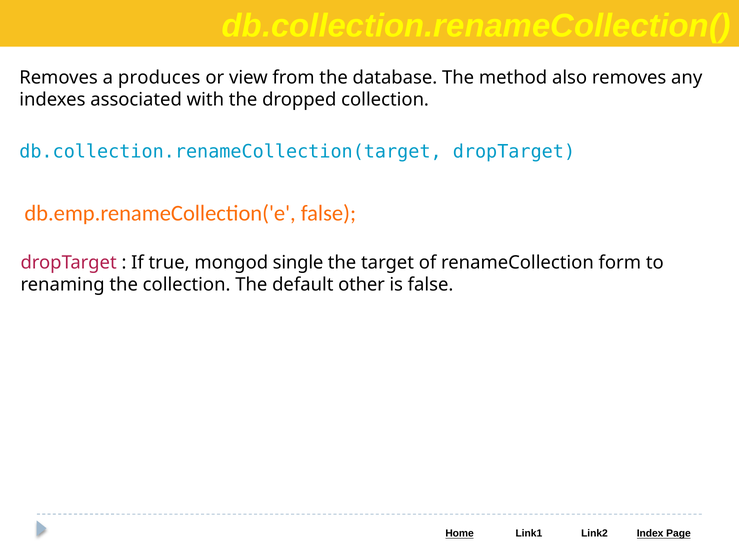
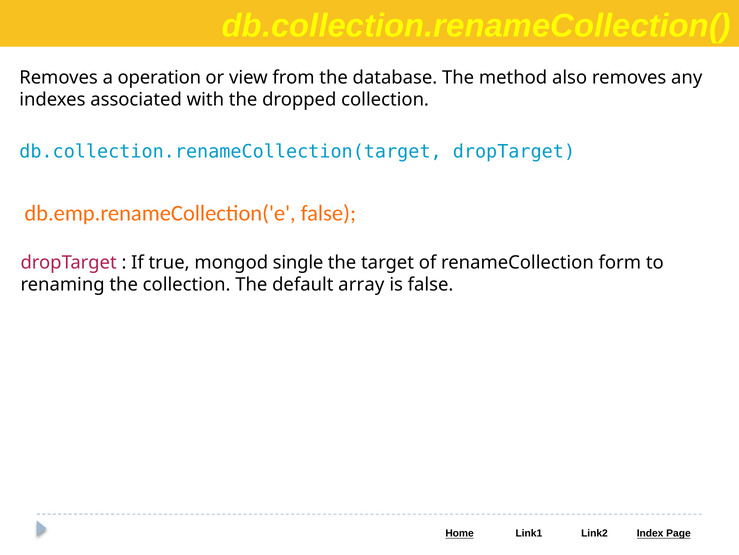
produces: produces -> operation
other: other -> array
